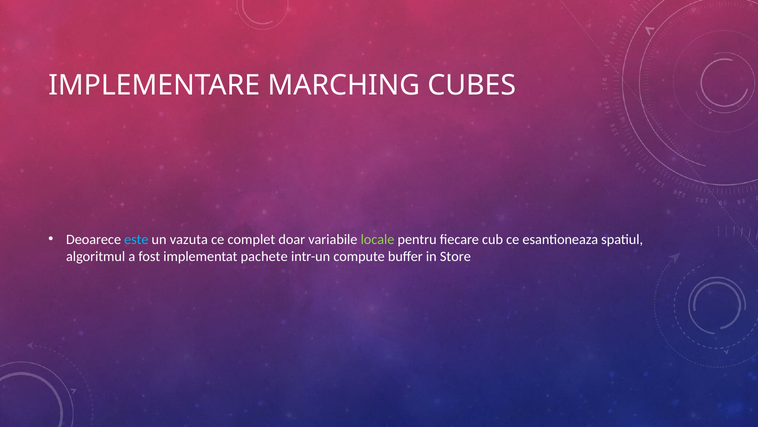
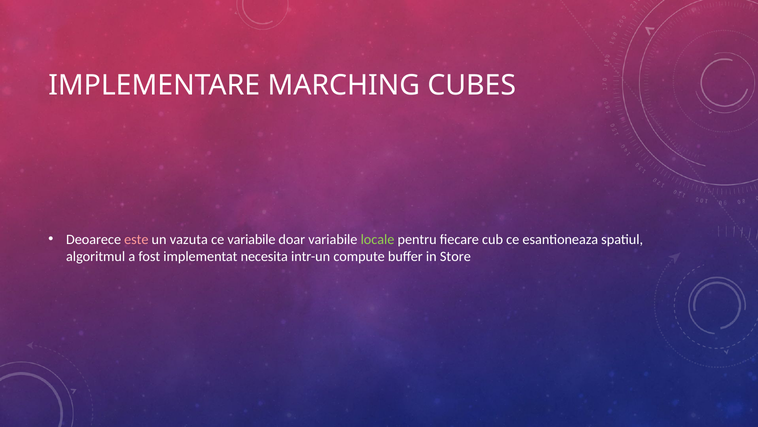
este colour: light blue -> pink
ce complet: complet -> variabile
pachete: pachete -> necesita
